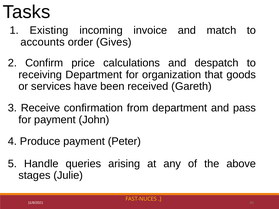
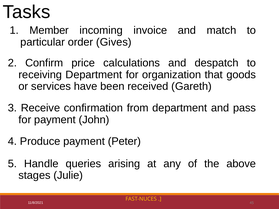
Existing: Existing -> Member
accounts: accounts -> particular
